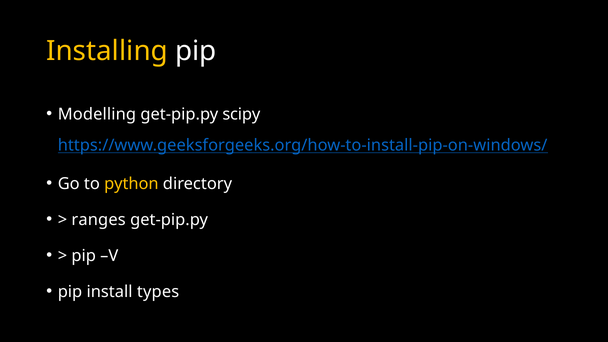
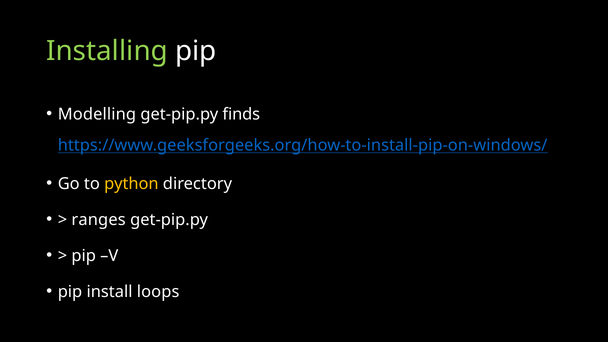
Installing colour: yellow -> light green
scipy: scipy -> finds
types: types -> loops
